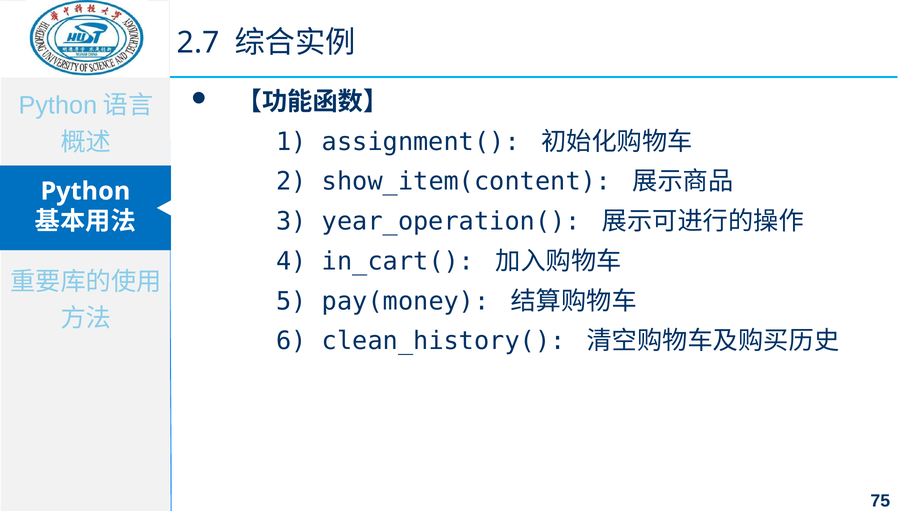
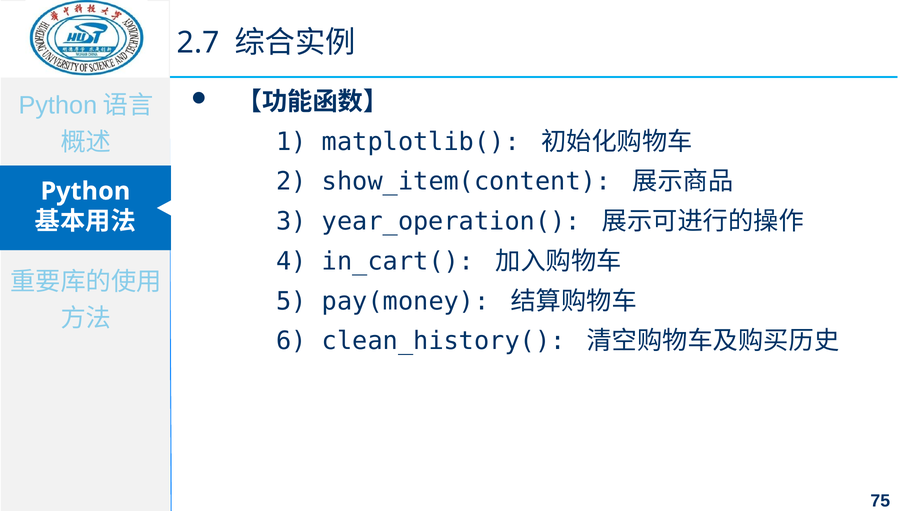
assignment(: assignment( -> matplotlib(
